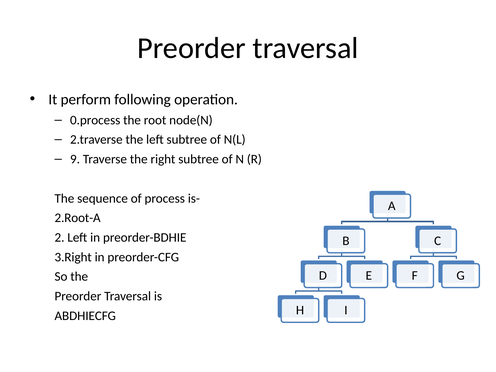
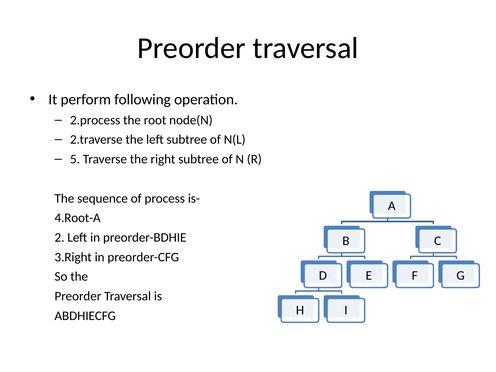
0.process: 0.process -> 2.process
9: 9 -> 5
2.Root-A: 2.Root-A -> 4.Root-A
